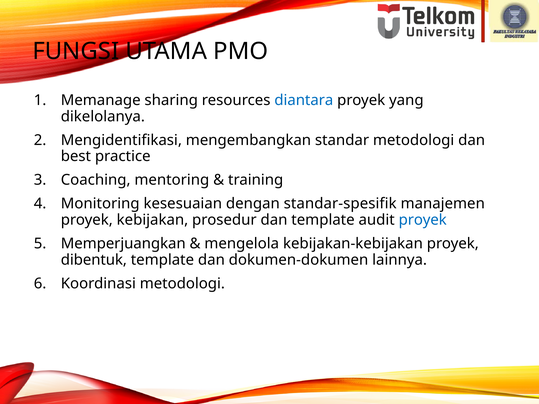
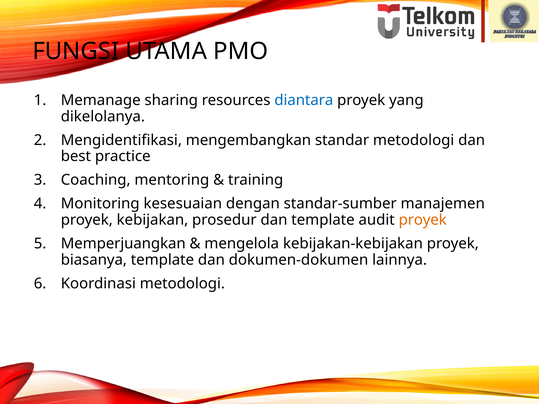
standar-spesifik: standar-spesifik -> standar-sumber
proyek at (423, 220) colour: blue -> orange
dibentuk: dibentuk -> biasanya
